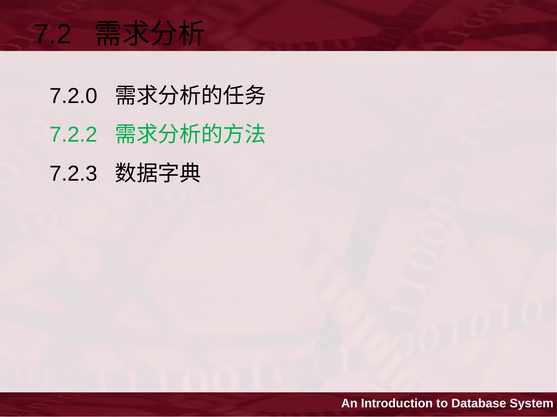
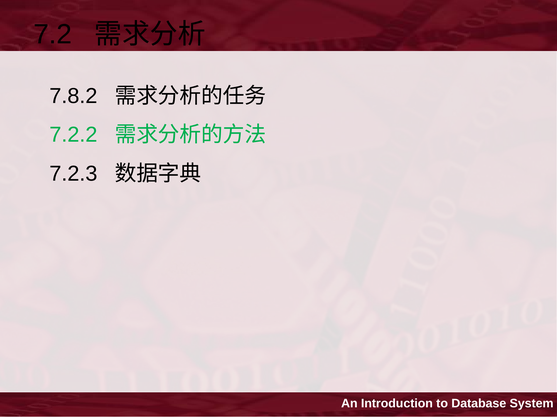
7.2.0: 7.2.0 -> 7.8.2
